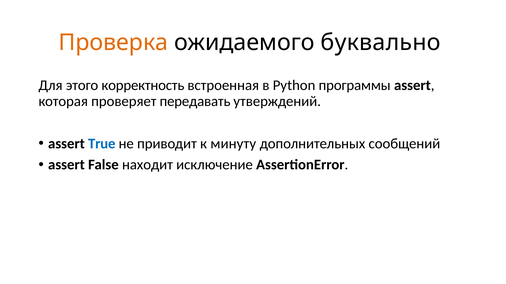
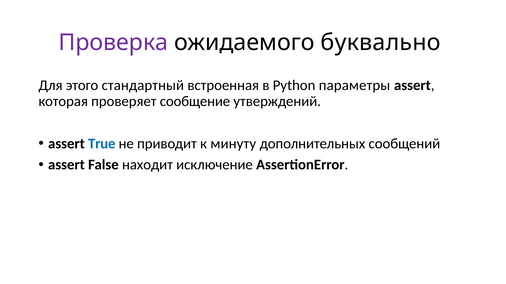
Проверка colour: orange -> purple
корректность: корректность -> стандартный
программы: программы -> параметры
передавать: передавать -> сообщение
